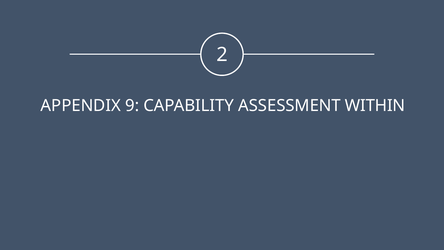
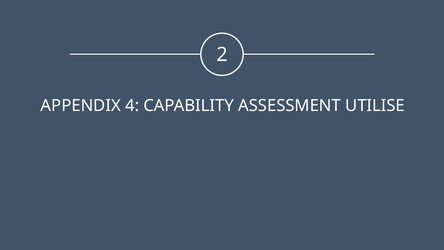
9: 9 -> 4
WITHIN: WITHIN -> UTILISE
